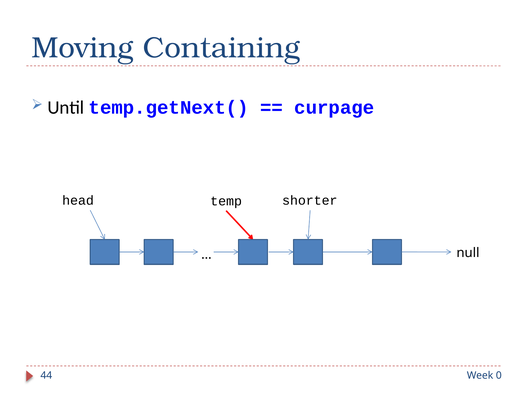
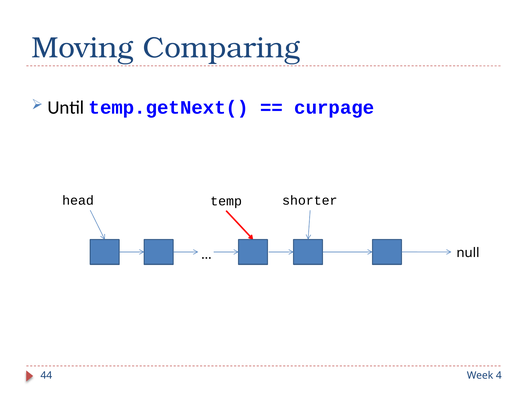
Containing: Containing -> Comparing
0: 0 -> 4
